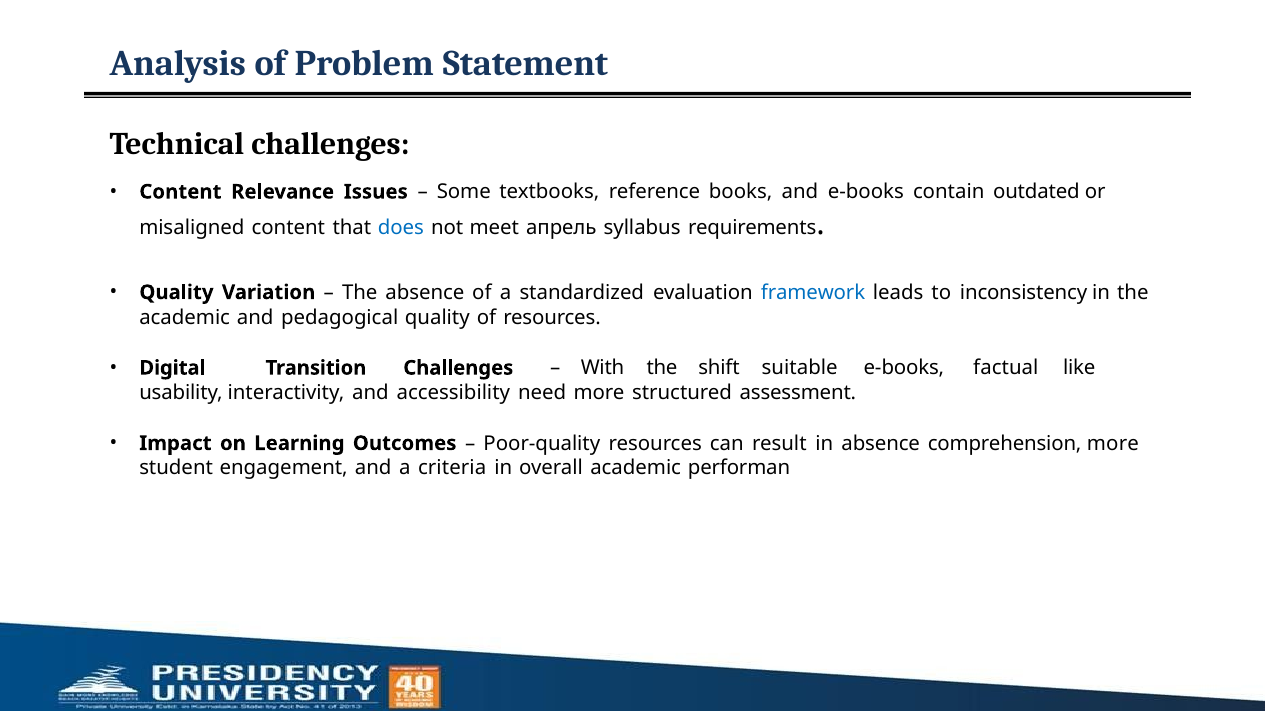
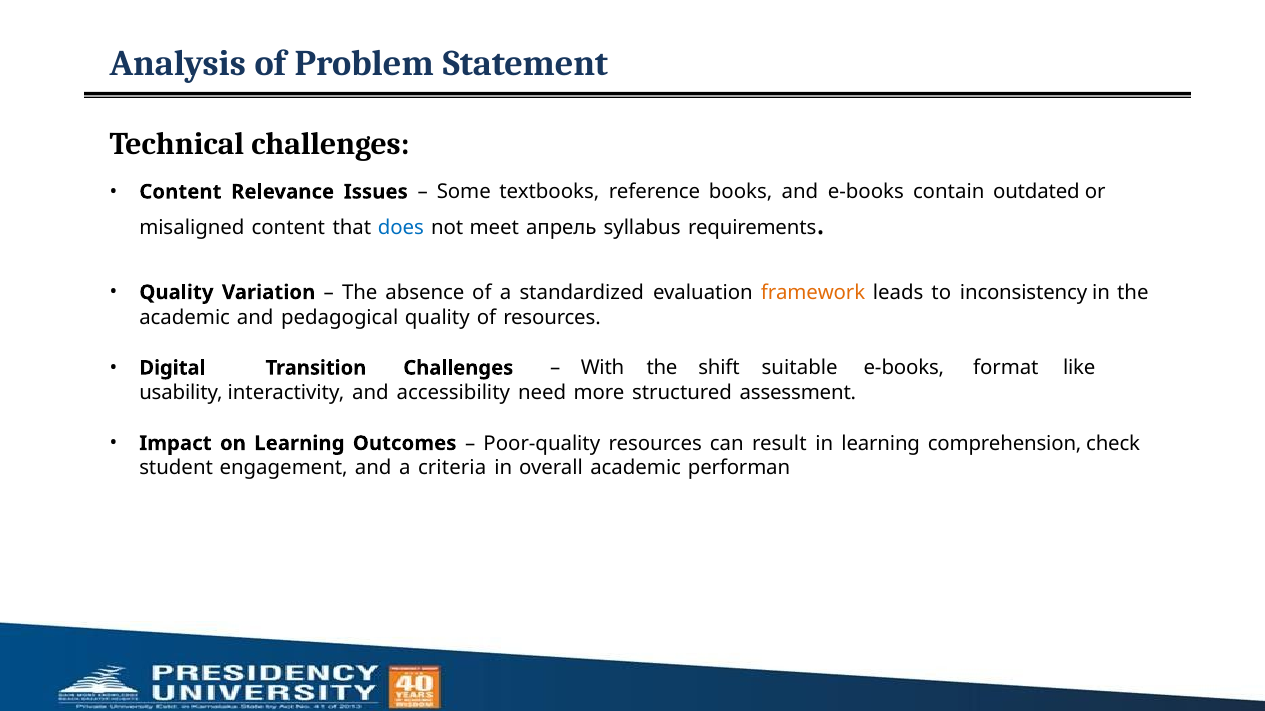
framework colour: blue -> orange
factual: factual -> format
in absence: absence -> learning
comprehension more: more -> check
